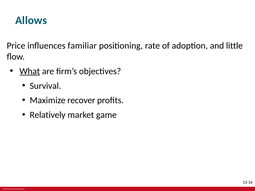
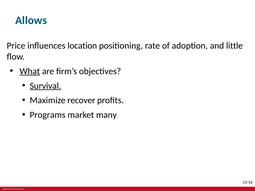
familiar: familiar -> location
Survival underline: none -> present
Relatively: Relatively -> Programs
game: game -> many
